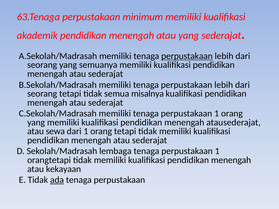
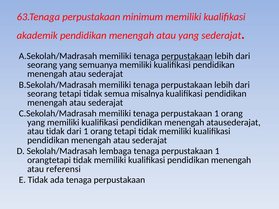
atau sewa: sewa -> tidak
kekayaan: kekayaan -> referensi
ada underline: present -> none
